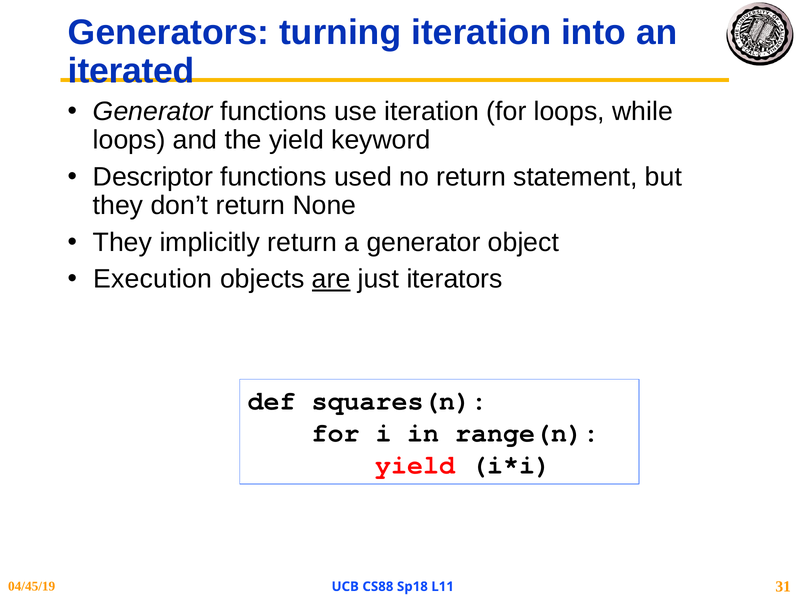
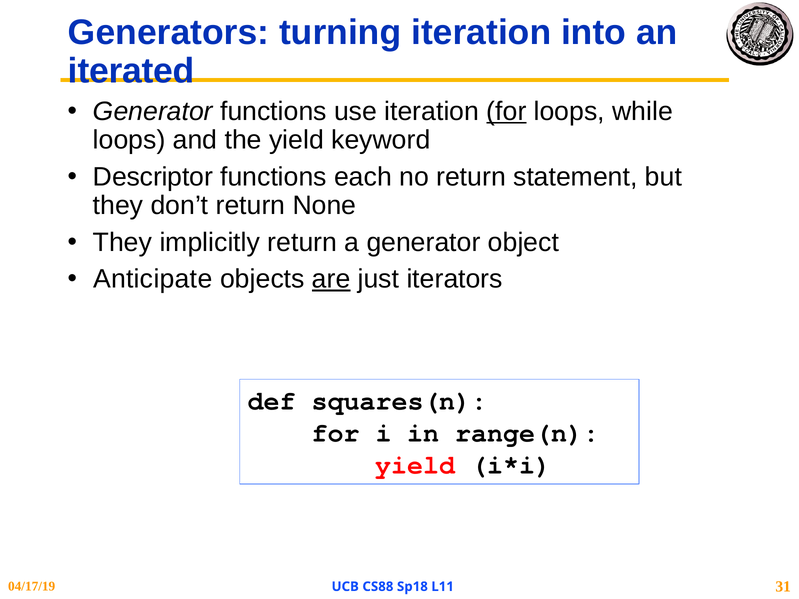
for at (506, 111) underline: none -> present
used: used -> each
Execution: Execution -> Anticipate
04/45/19: 04/45/19 -> 04/17/19
